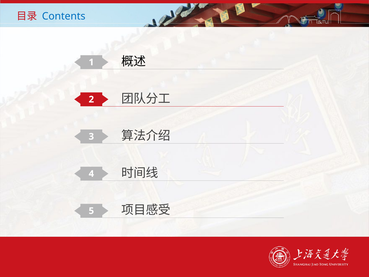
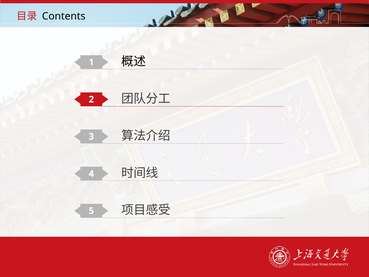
Contents colour: blue -> black
